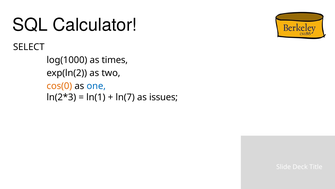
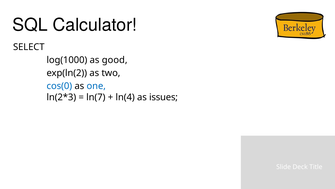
times: times -> good
cos(0 colour: orange -> blue
ln(1: ln(1 -> ln(7
ln(7: ln(7 -> ln(4
